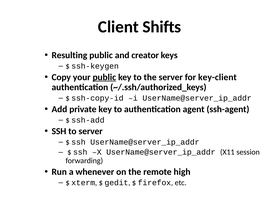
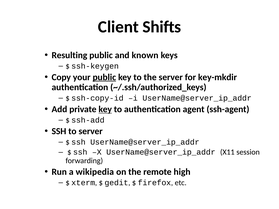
creator: creator -> known
key-client: key-client -> key-mkdir
key at (105, 109) underline: none -> present
whenever: whenever -> wikipedia
